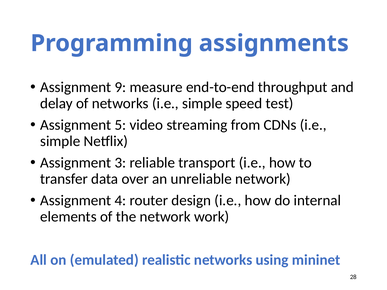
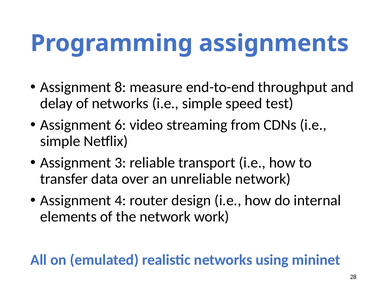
9: 9 -> 8
5: 5 -> 6
